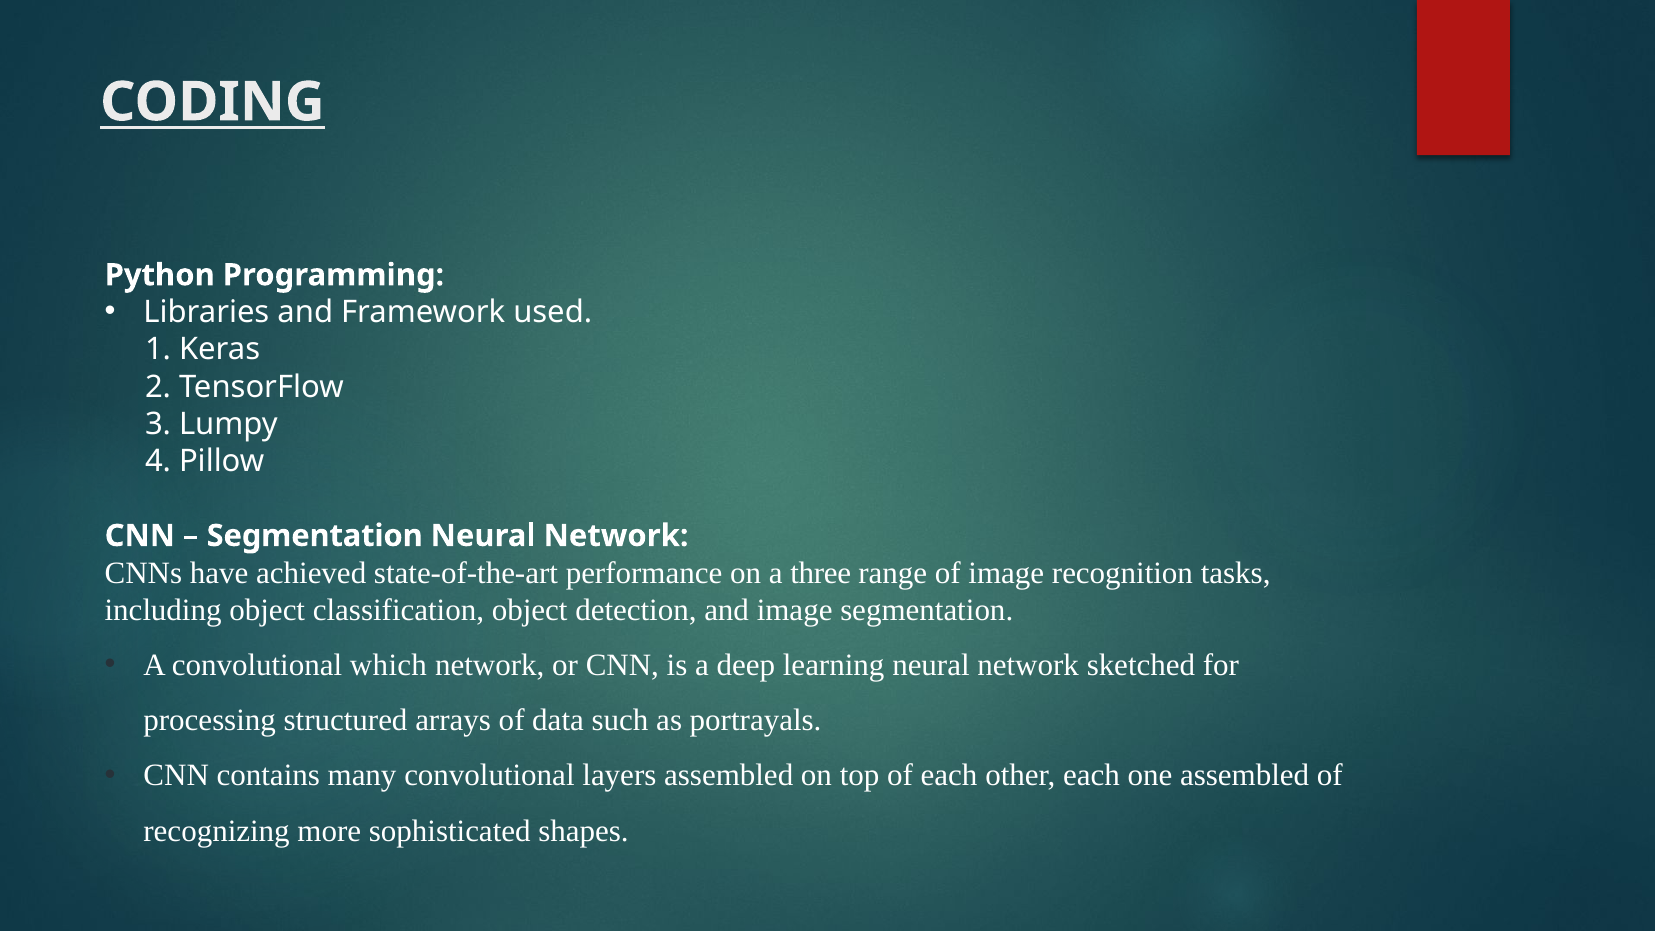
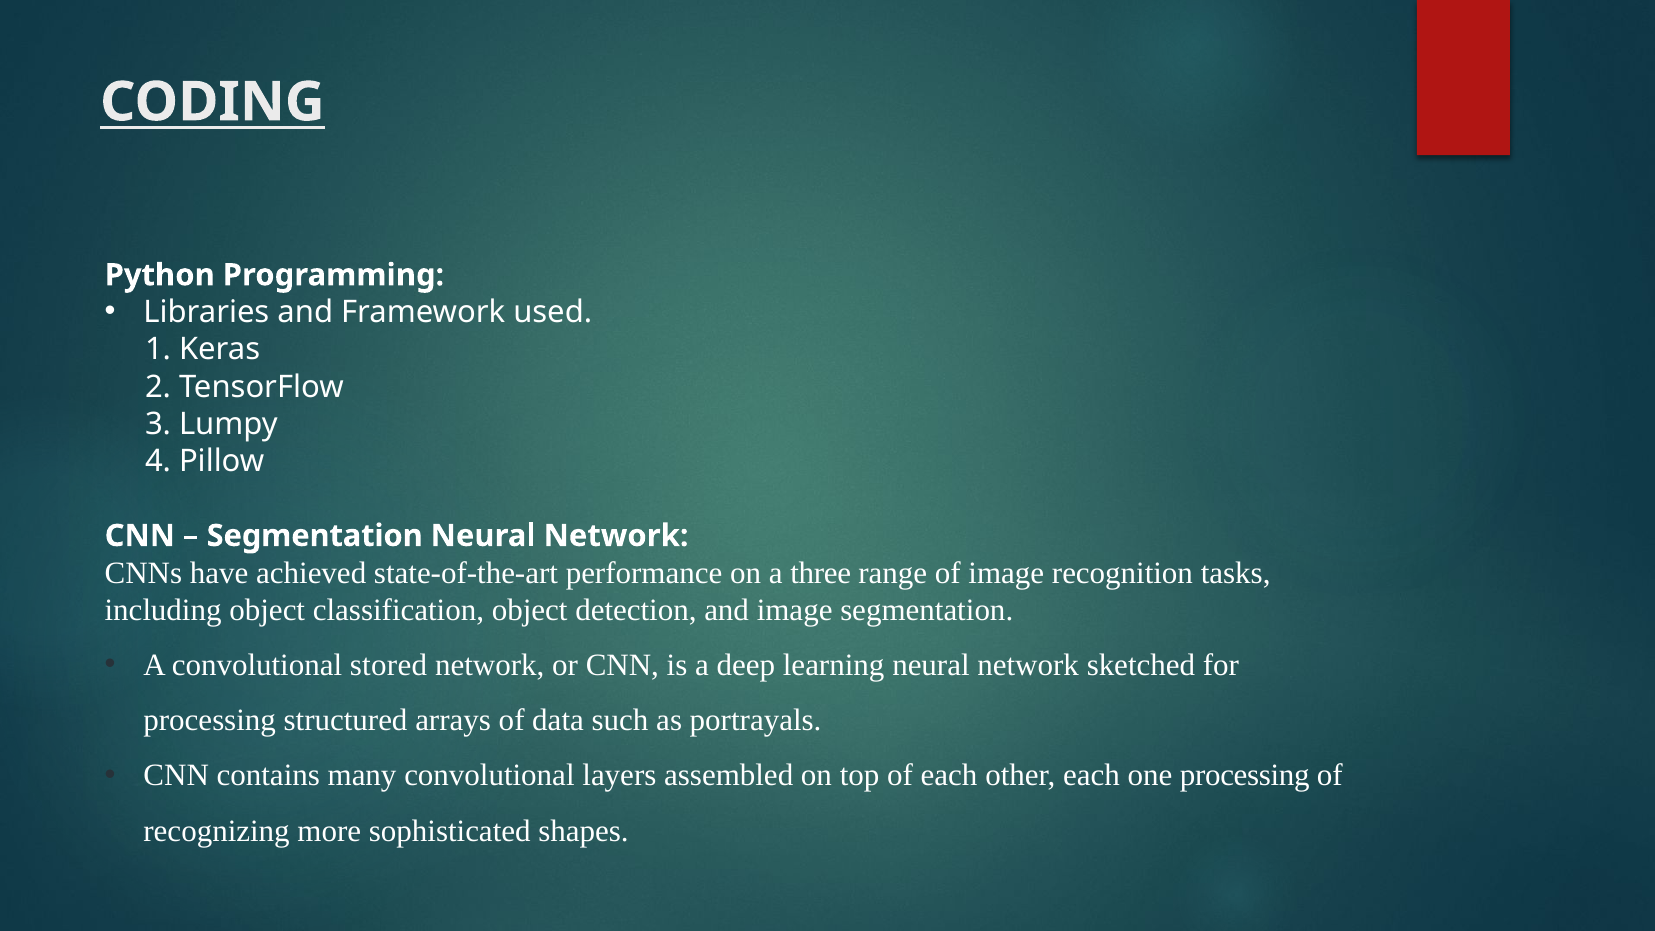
which: which -> stored
one assembled: assembled -> processing
